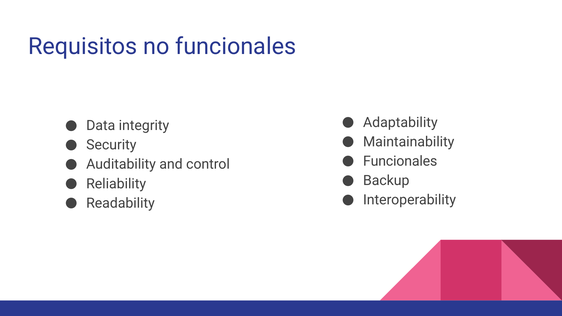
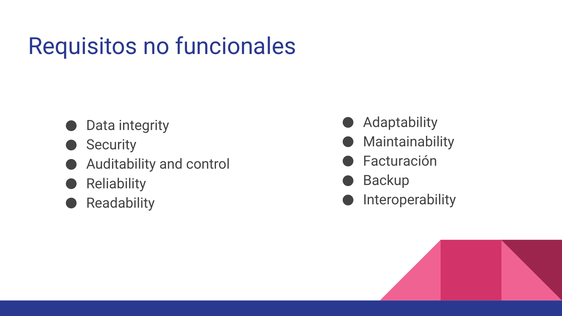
Funcionales at (400, 161): Funcionales -> Facturación
